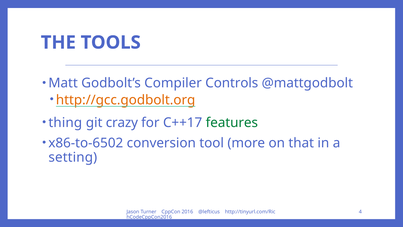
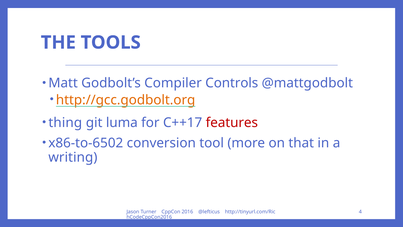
crazy: crazy -> luma
features colour: green -> red
setting: setting -> writing
